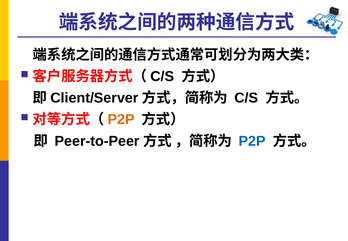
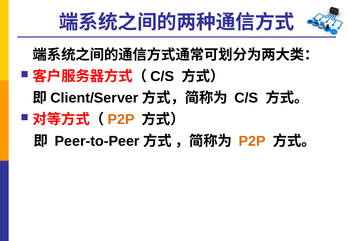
P2P at (252, 141) colour: blue -> orange
